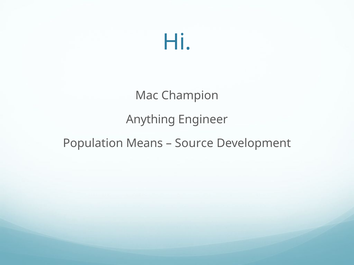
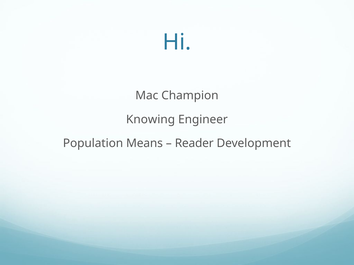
Anything: Anything -> Knowing
Source: Source -> Reader
